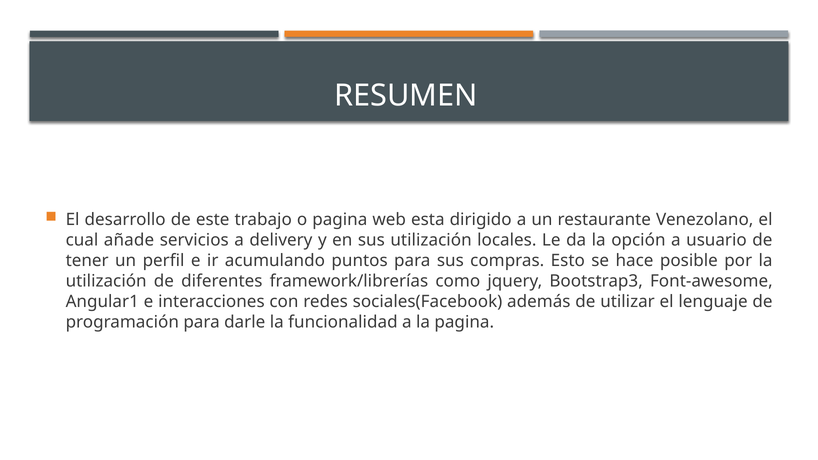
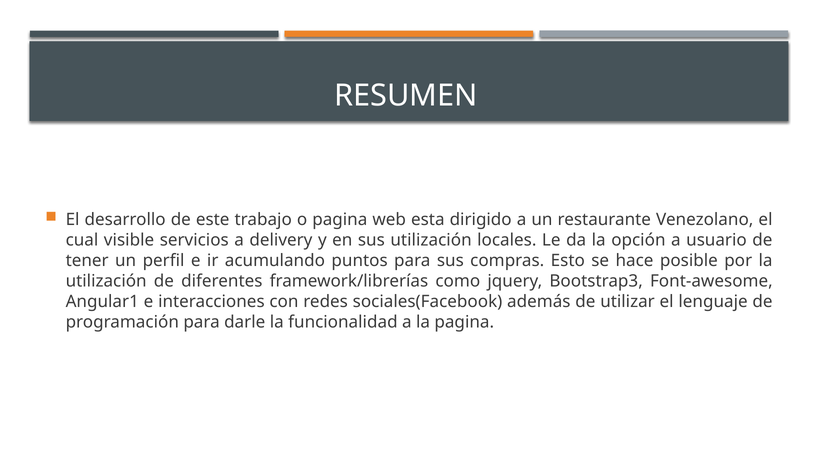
añade: añade -> visible
